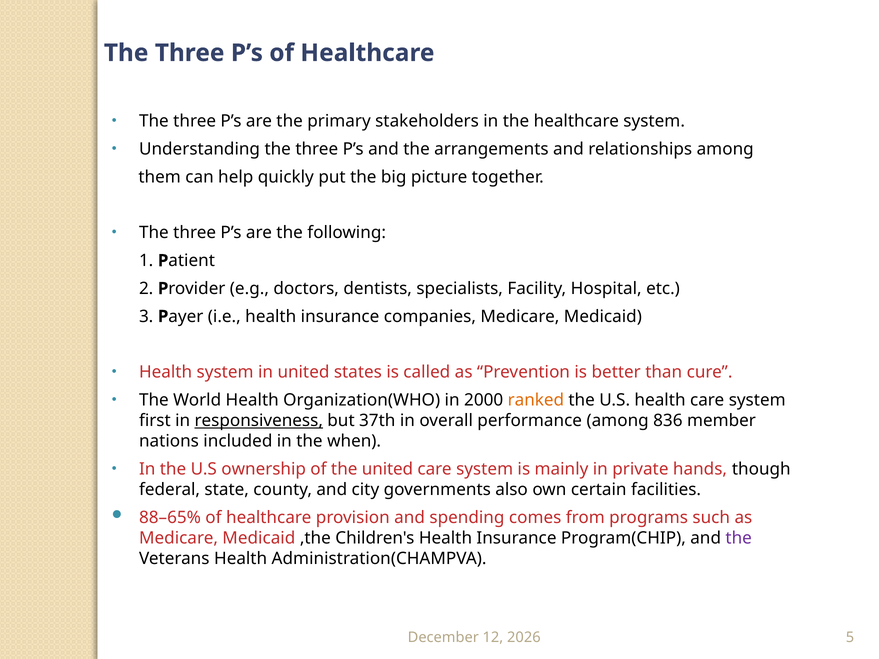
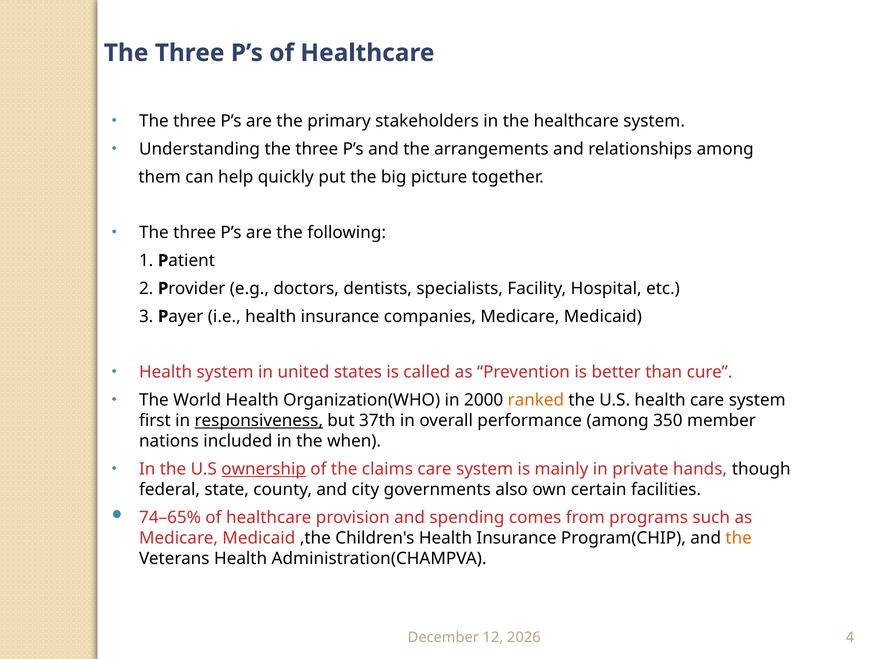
836: 836 -> 350
ownership underline: none -> present
the united: united -> claims
88–65%: 88–65% -> 74–65%
the at (739, 538) colour: purple -> orange
5: 5 -> 4
